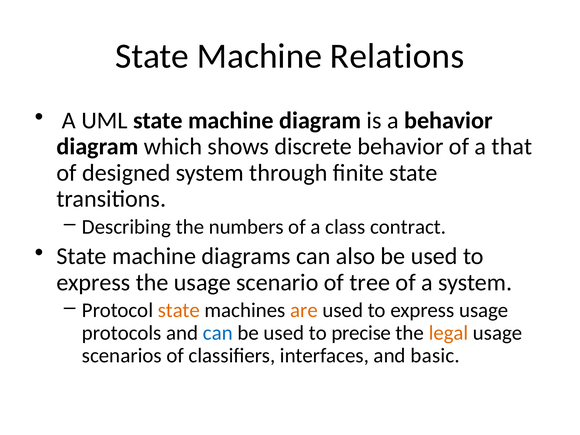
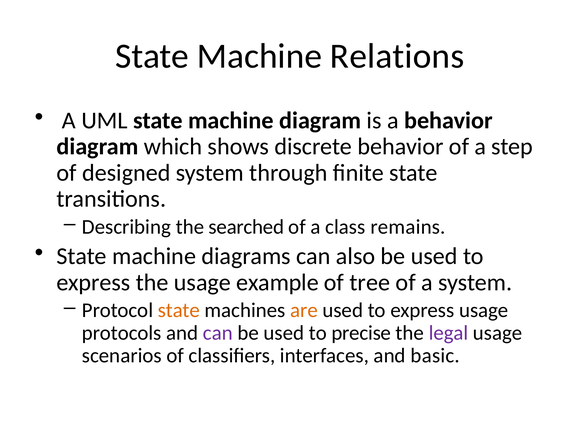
that: that -> step
numbers: numbers -> searched
contract: contract -> remains
scenario: scenario -> example
can at (218, 333) colour: blue -> purple
legal colour: orange -> purple
